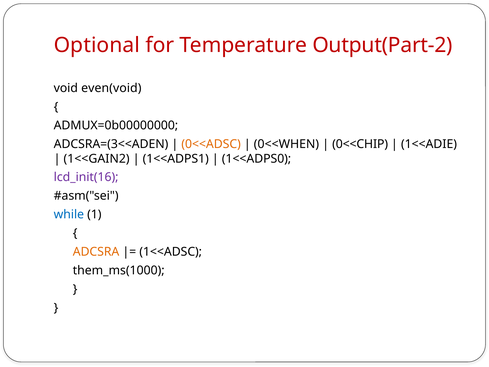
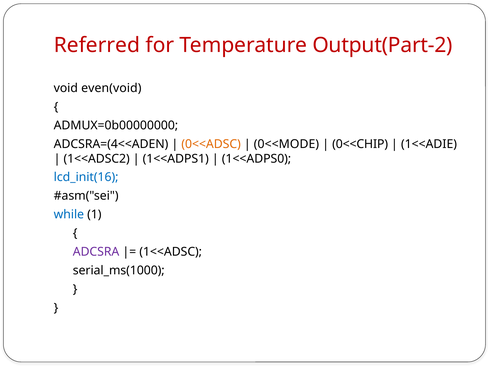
Optional: Optional -> Referred
ADCSRA=(3<<ADEN: ADCSRA=(3<<ADEN -> ADCSRA=(4<<ADEN
0<<WHEN: 0<<WHEN -> 0<<MODE
1<<GAIN2: 1<<GAIN2 -> 1<<ADSC2
lcd_init(16 colour: purple -> blue
ADCSRA colour: orange -> purple
them_ms(1000: them_ms(1000 -> serial_ms(1000
